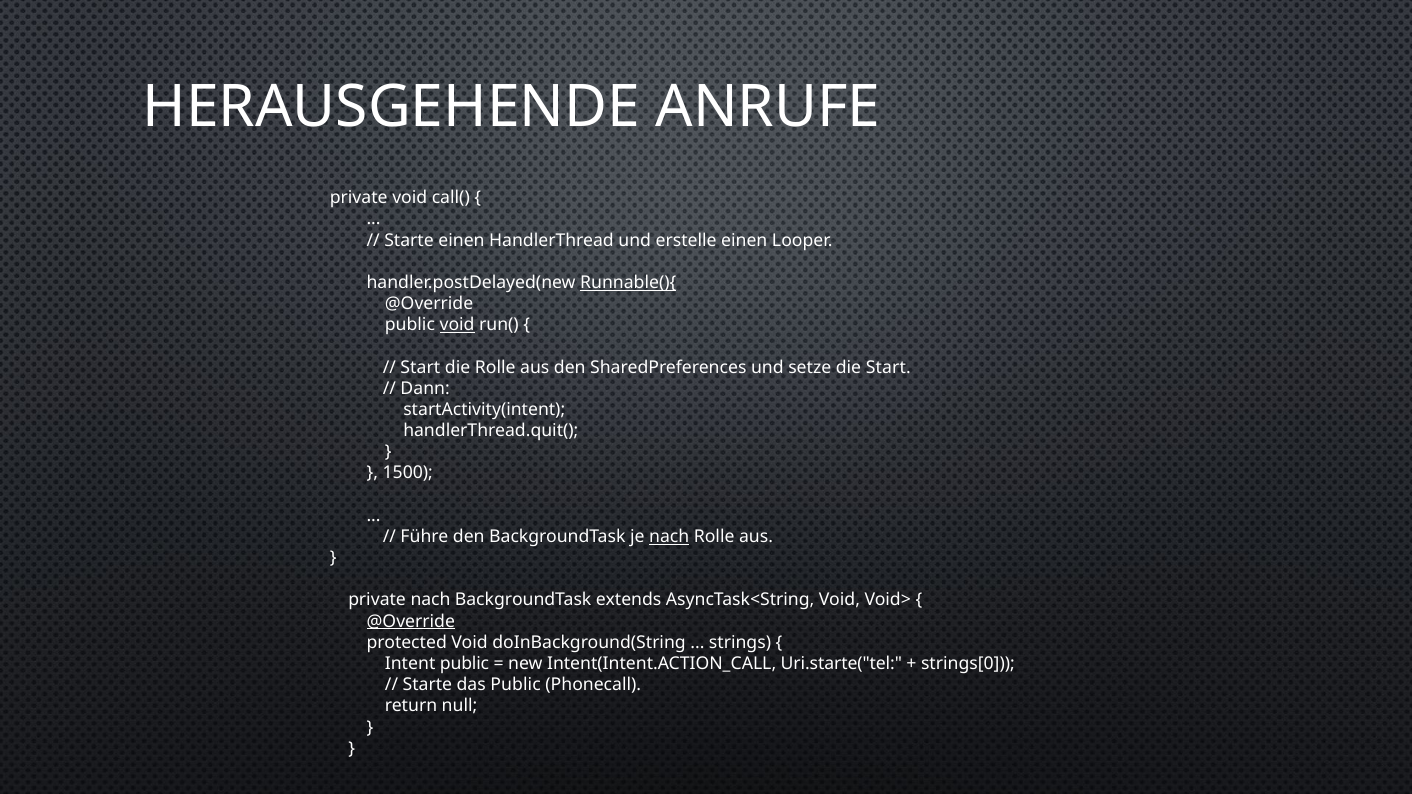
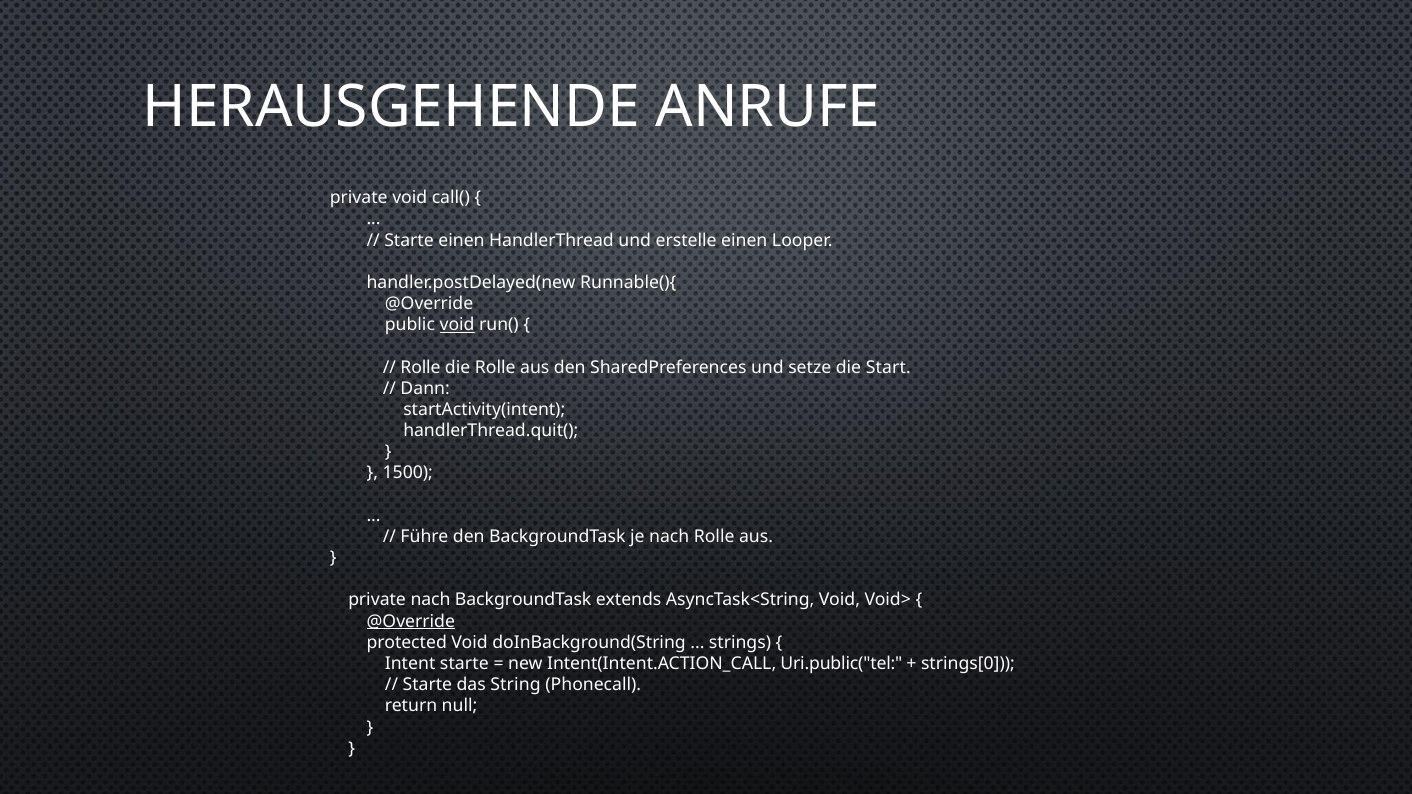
Runnable(){ underline: present -> none
Start at (420, 367): Start -> Rolle
nach at (669, 537) underline: present -> none
Intent public: public -> starte
Uri.starte("tel: Uri.starte("tel -> Uri.public("tel
das Public: Public -> String
